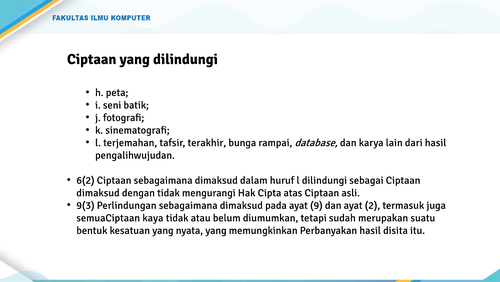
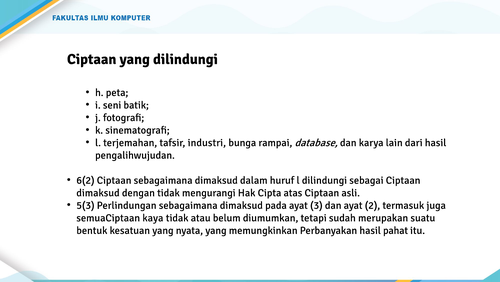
terakhir: terakhir -> industri
9(3: 9(3 -> 5(3
9: 9 -> 3
disita: disita -> pahat
